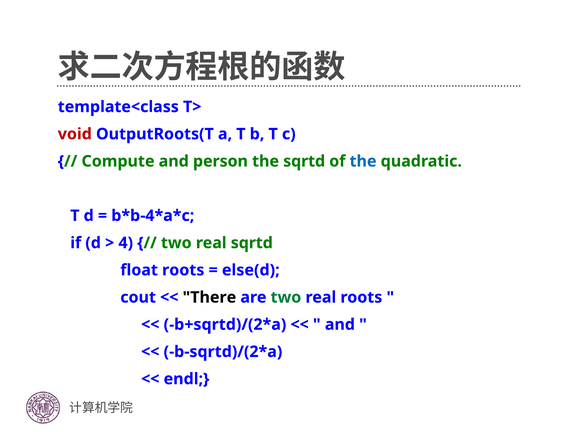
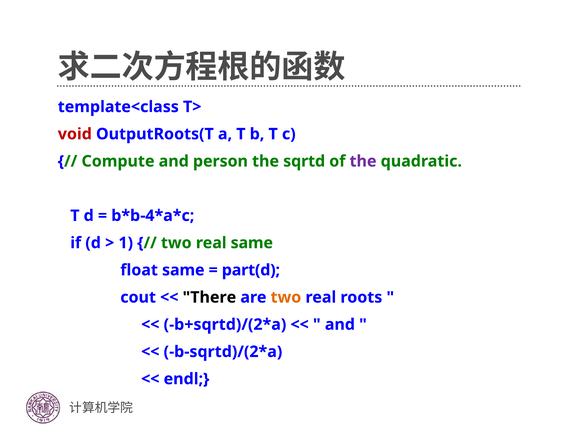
the at (363, 161) colour: blue -> purple
4: 4 -> 1
real sqrtd: sqrtd -> same
float roots: roots -> same
else(d: else(d -> part(d
two at (286, 297) colour: green -> orange
